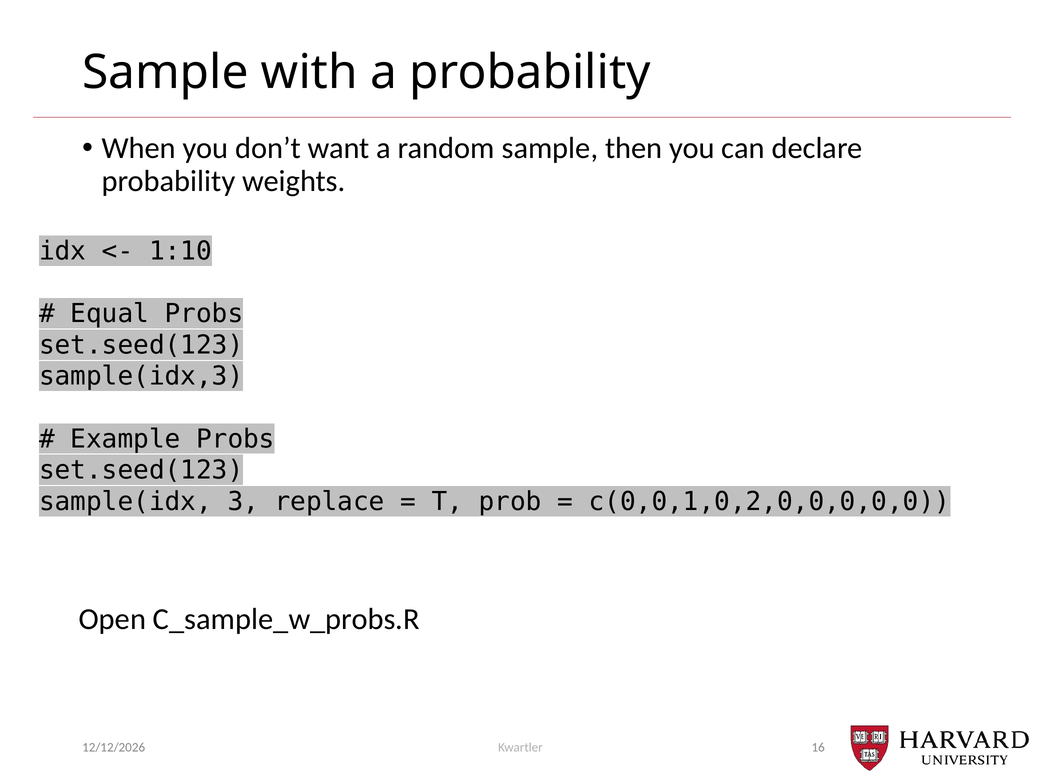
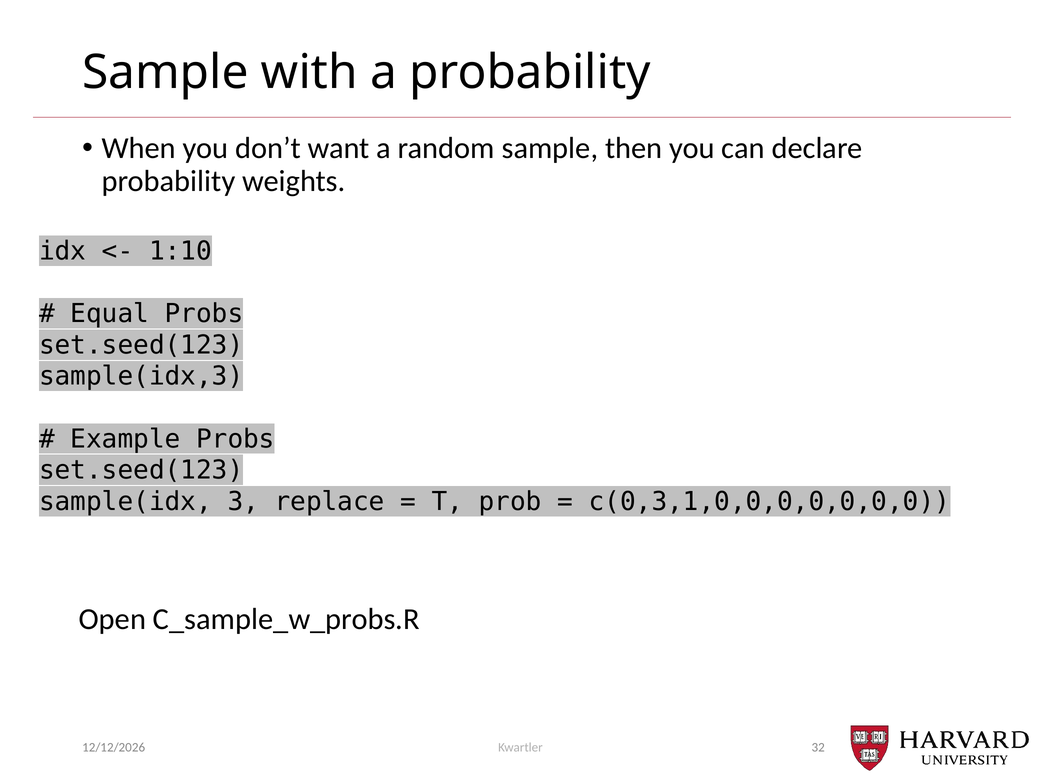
c(0,0,1,0,2,0,0,0,0,0: c(0,0,1,0,2,0,0,0,0,0 -> c(0,3,1,0,0,0,0,0,0,0
16: 16 -> 32
